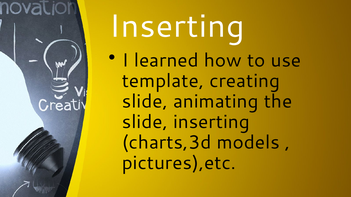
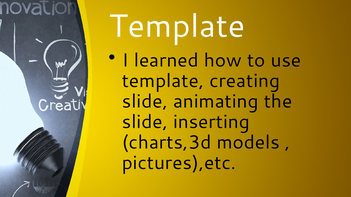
Inserting at (177, 26): Inserting -> Template
